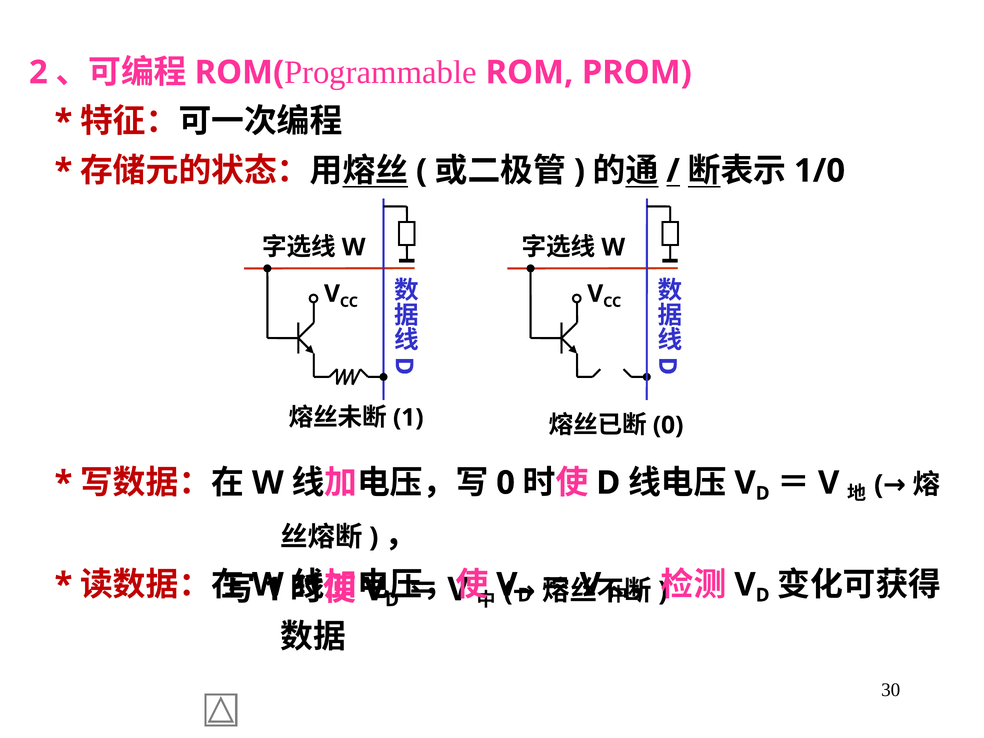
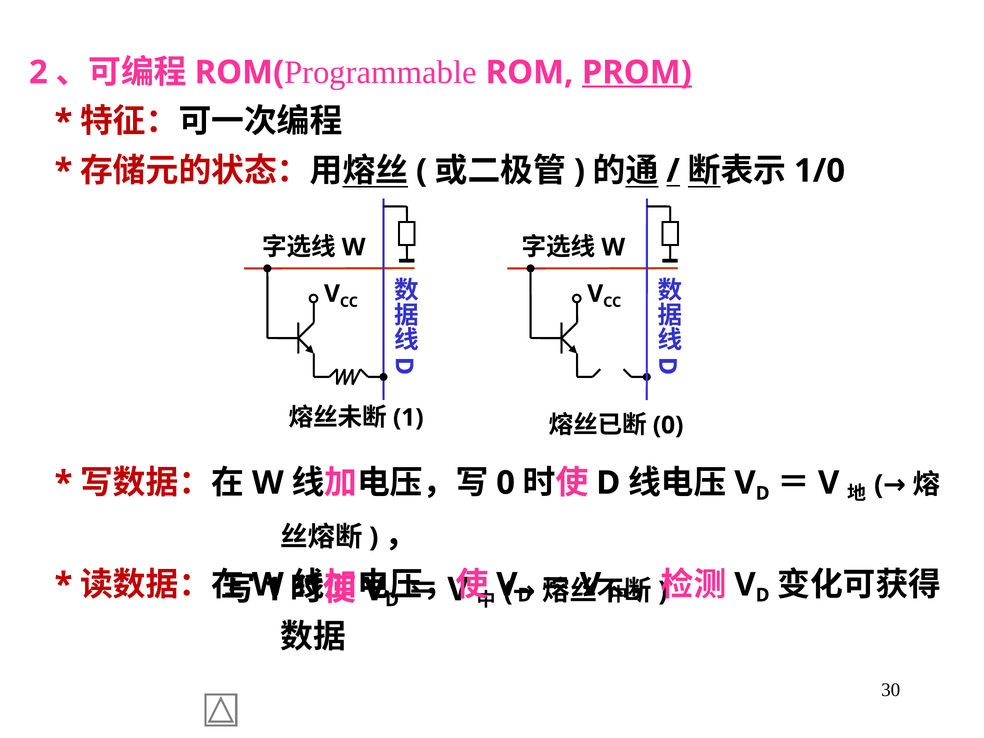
PROM underline: none -> present
